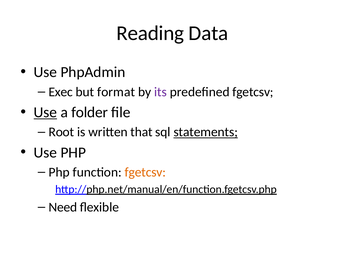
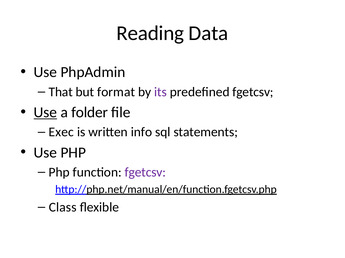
Exec: Exec -> That
Root: Root -> Exec
that: that -> info
statements underline: present -> none
fgetcsv at (145, 173) colour: orange -> purple
Need: Need -> Class
